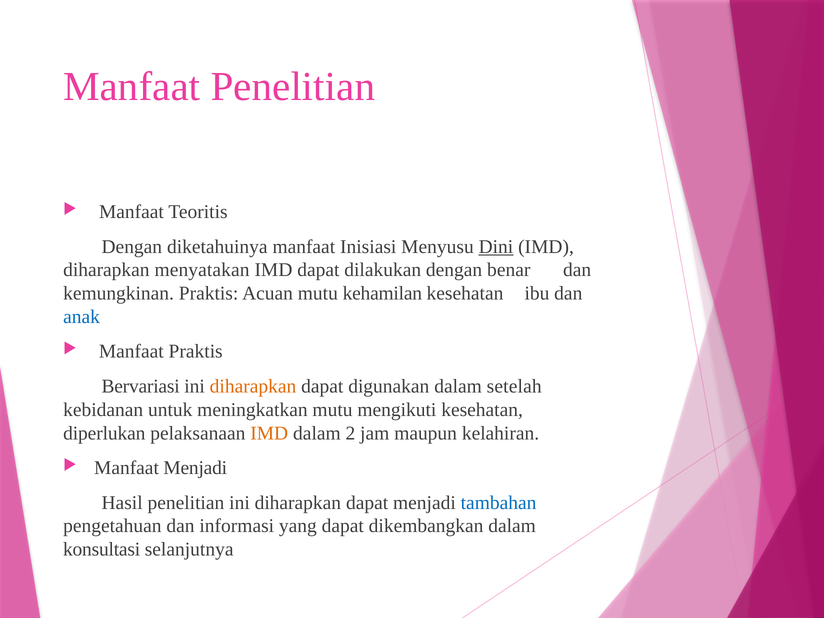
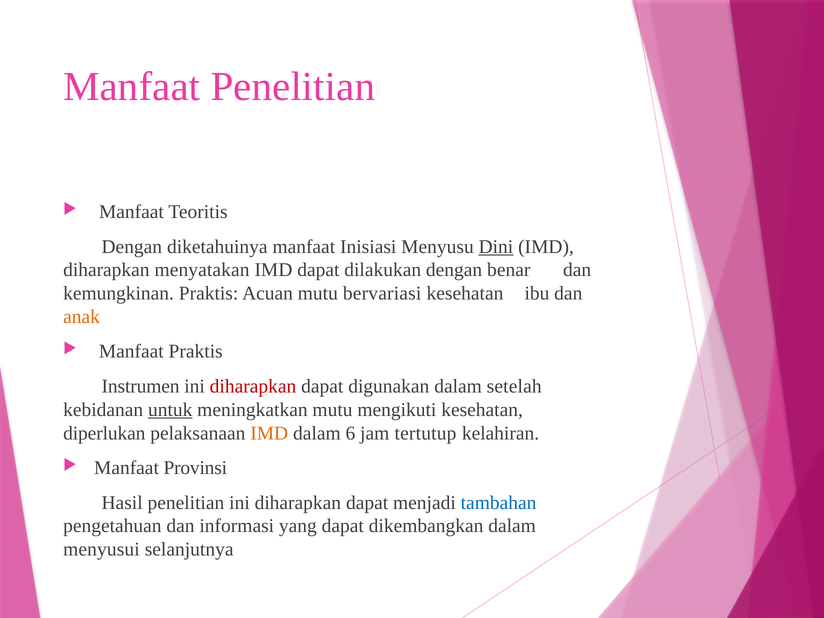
kehamilan: kehamilan -> bervariasi
anak colour: blue -> orange
Bervariasi: Bervariasi -> Instrumen
diharapkan at (253, 386) colour: orange -> red
untuk underline: none -> present
2: 2 -> 6
maupun: maupun -> tertutup
Manfaat Menjadi: Menjadi -> Provinsi
konsultasi: konsultasi -> menyusui
